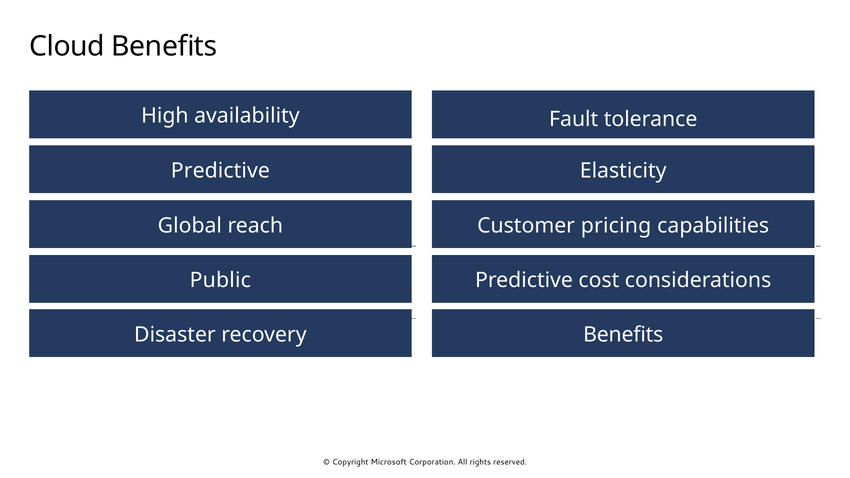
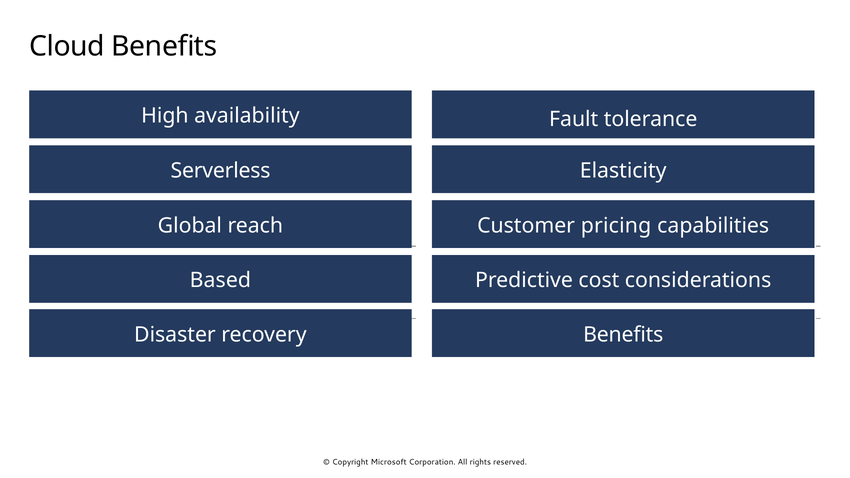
Predictive at (220, 171): Predictive -> Serverless
Public: Public -> Based
